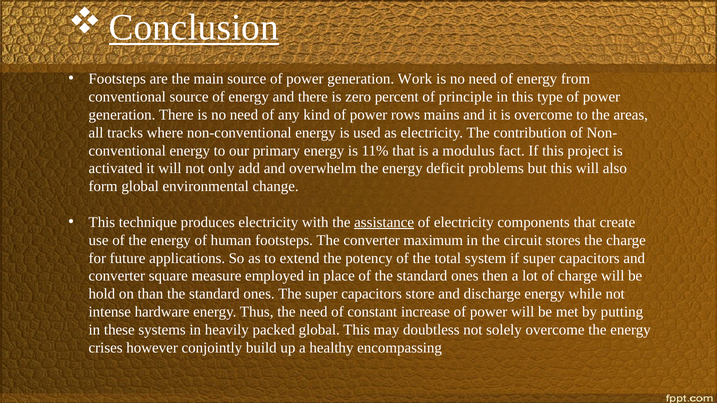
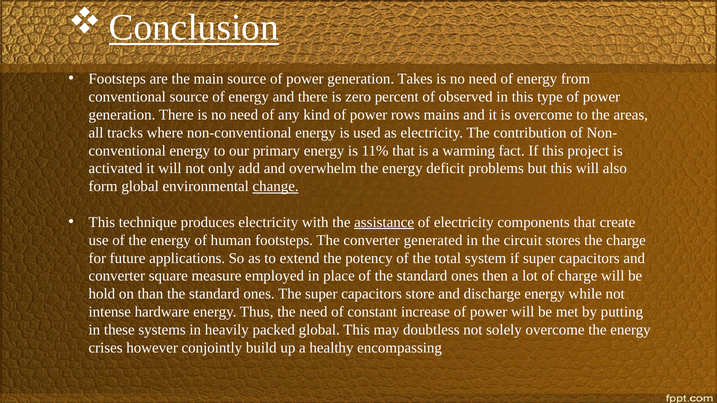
Work: Work -> Takes
principle: principle -> observed
modulus: modulus -> warming
change underline: none -> present
maximum: maximum -> generated
